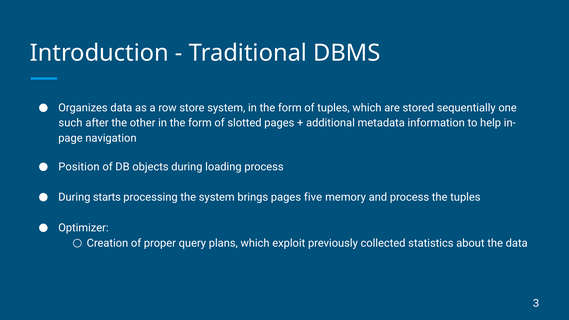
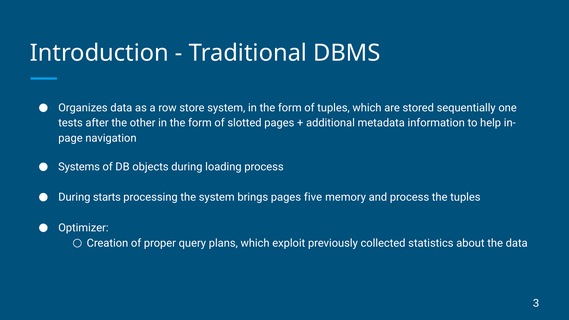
such: such -> tests
Position: Position -> Systems
